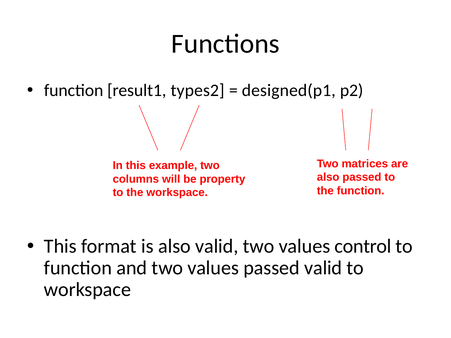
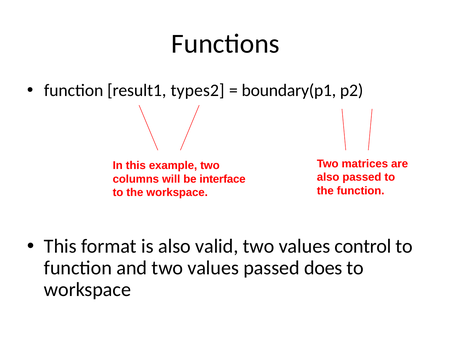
designed(p1: designed(p1 -> boundary(p1
property: property -> interface
passed valid: valid -> does
